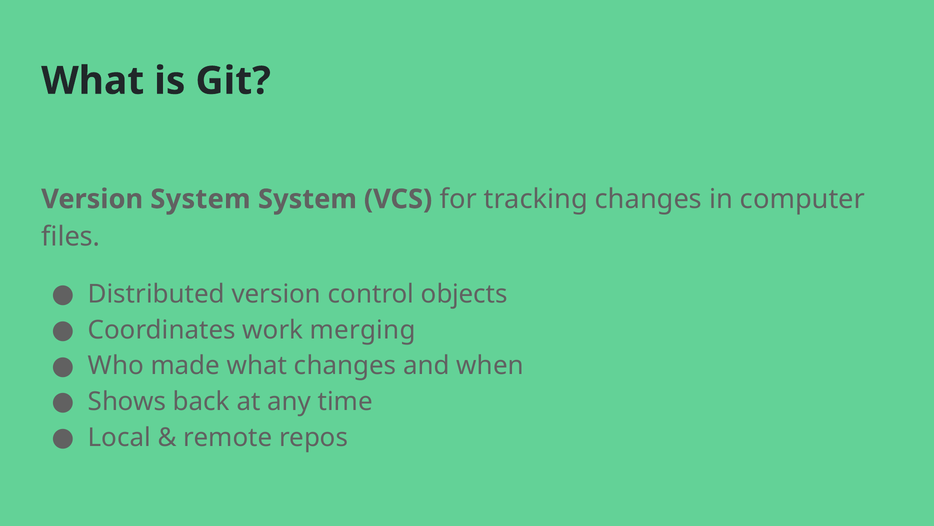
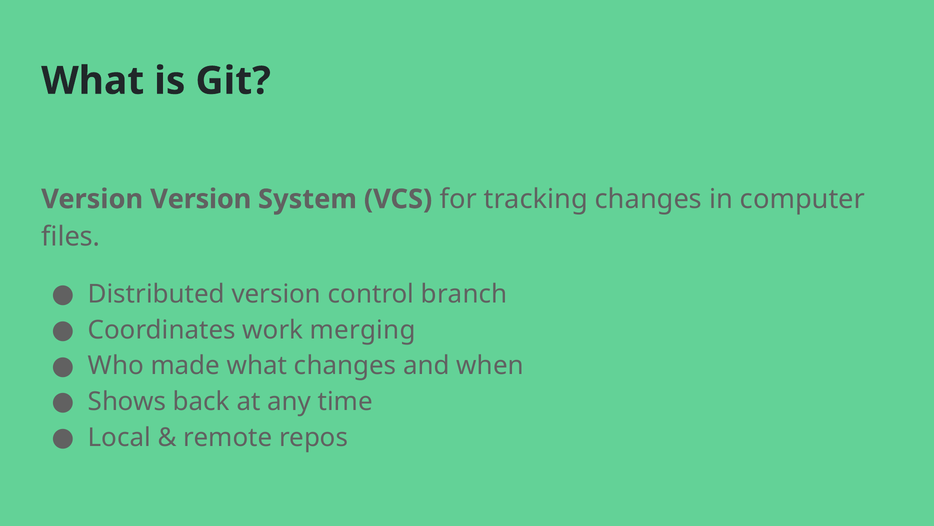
Version System: System -> Version
objects: objects -> branch
